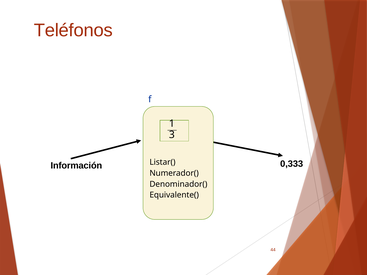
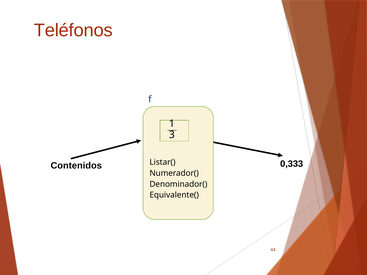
Información: Información -> Contenidos
